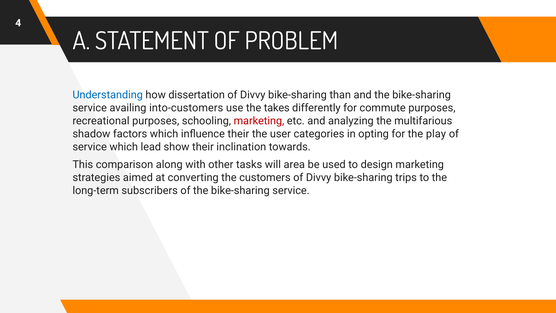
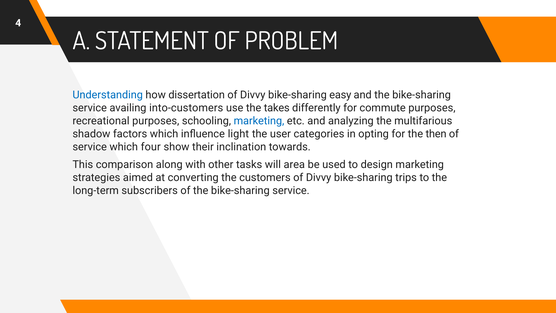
than: than -> easy
marketing at (259, 121) colour: red -> blue
influence their: their -> light
play: play -> then
lead: lead -> four
